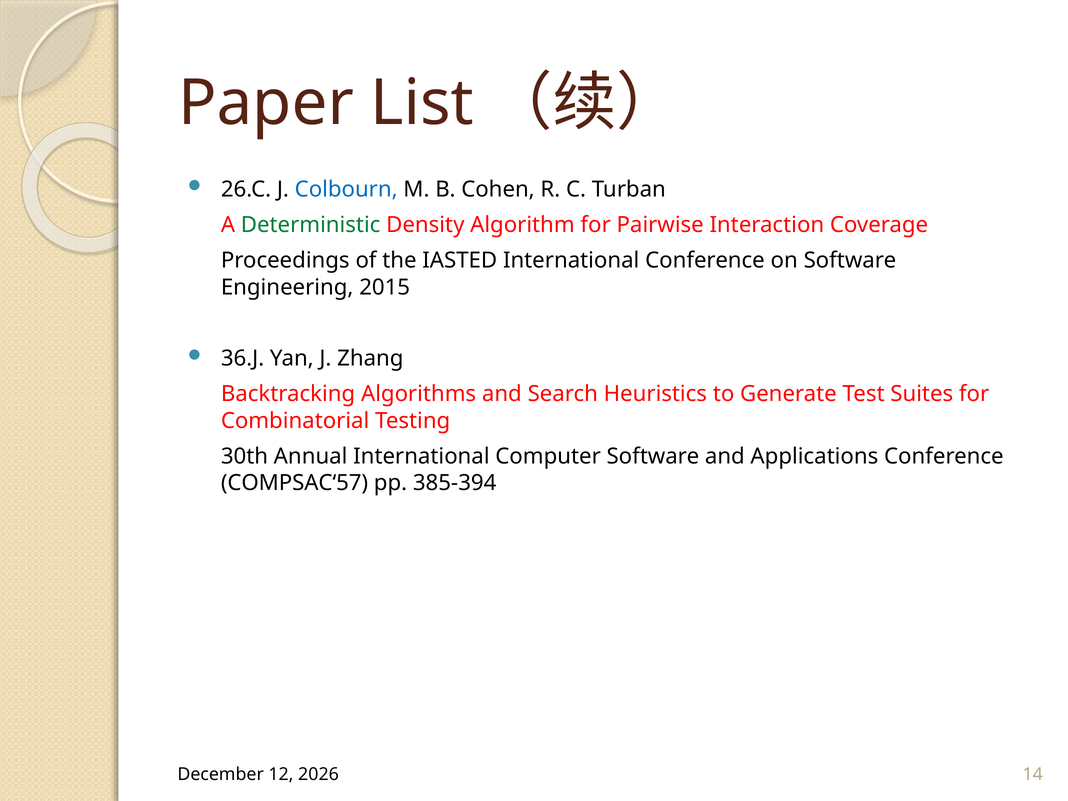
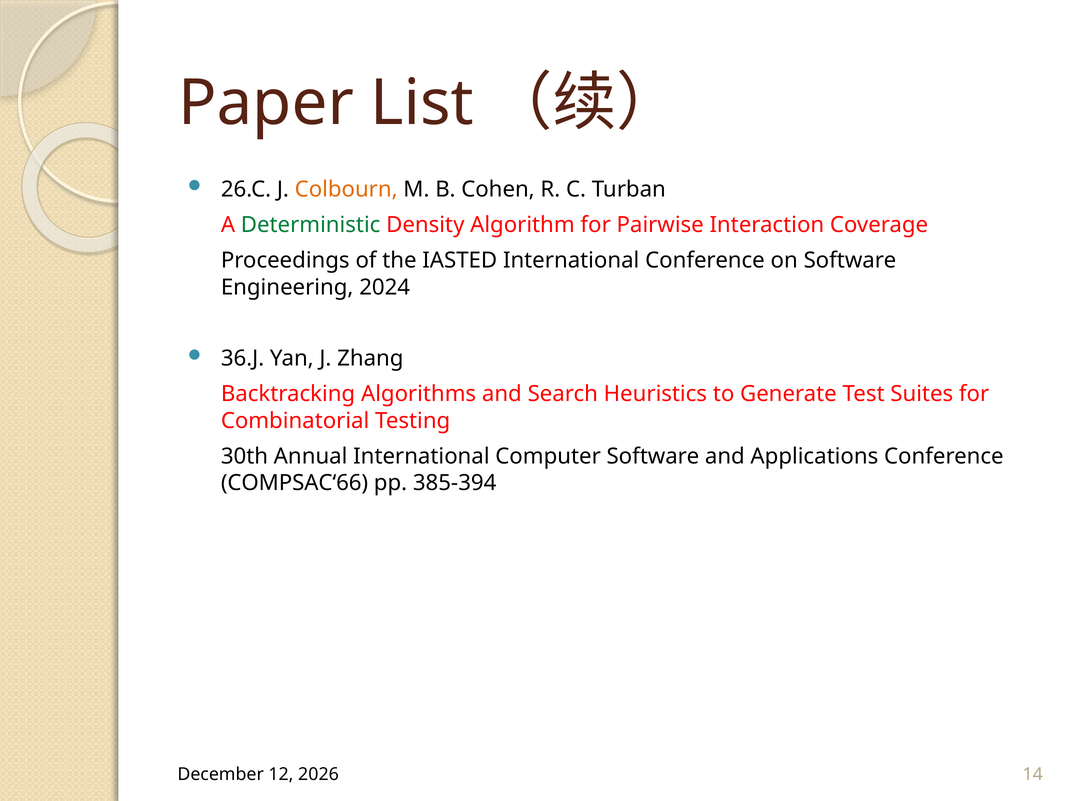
Colbourn colour: blue -> orange
2015: 2015 -> 2024
COMPSAC‘57: COMPSAC‘57 -> COMPSAC‘66
